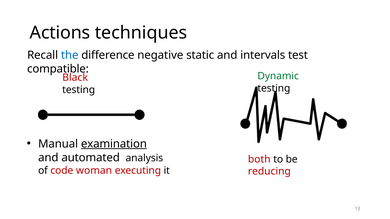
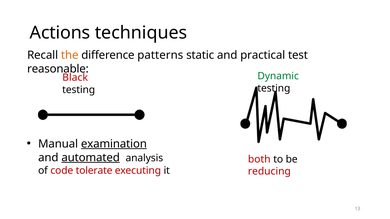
the colour: blue -> orange
negative: negative -> patterns
intervals: intervals -> practical
compatible: compatible -> reasonable
automated underline: none -> present
woman: woman -> tolerate
